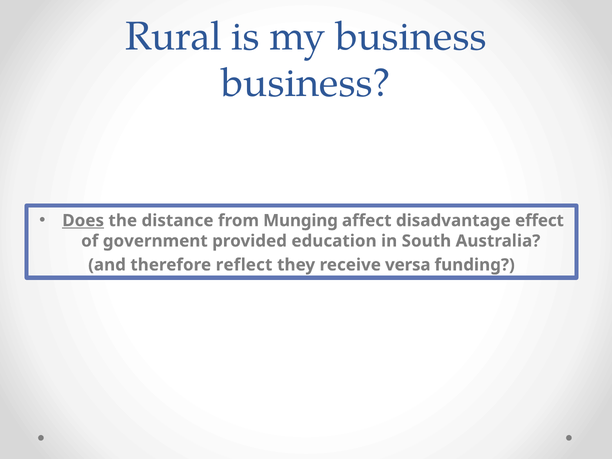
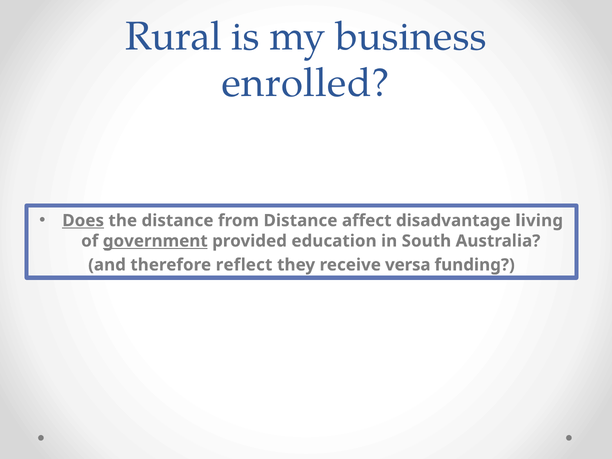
business at (306, 83): business -> enrolled
from Munging: Munging -> Distance
effect: effect -> living
government underline: none -> present
